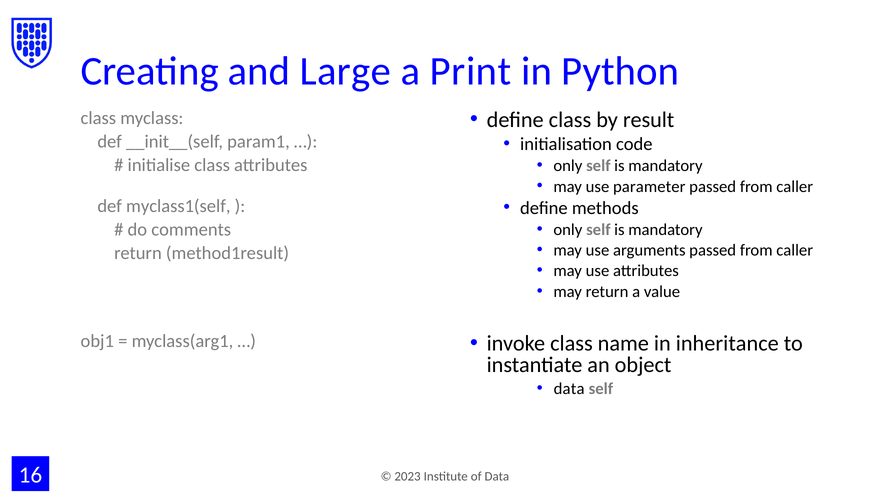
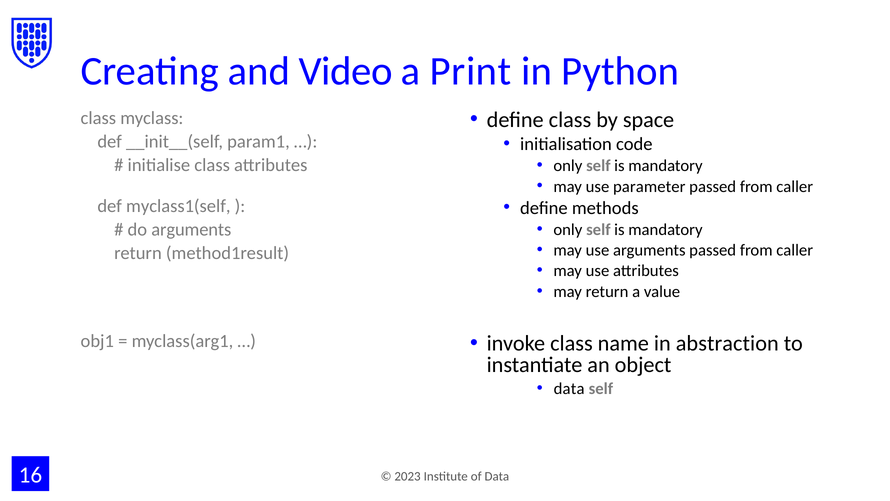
Large: Large -> Video
result: result -> space
do comments: comments -> arguments
inheritance: inheritance -> abstraction
